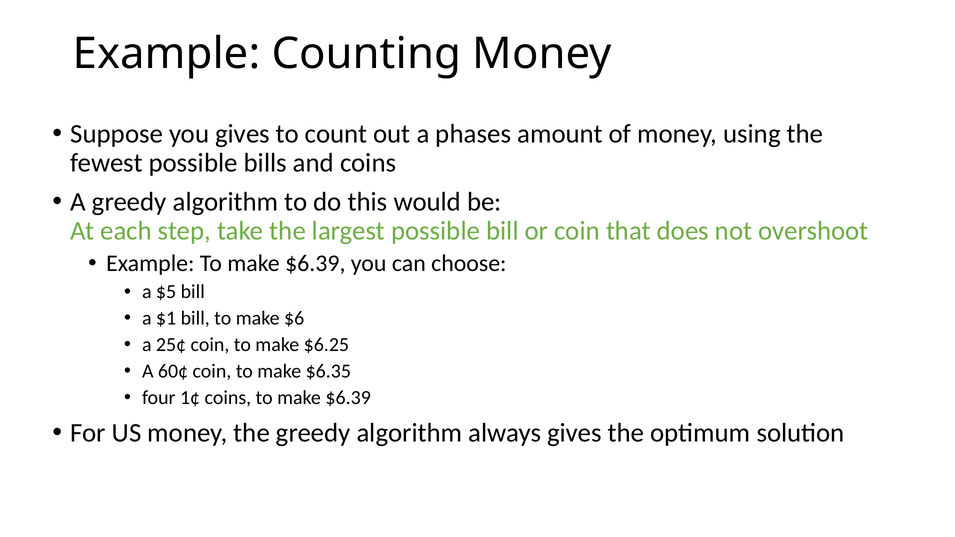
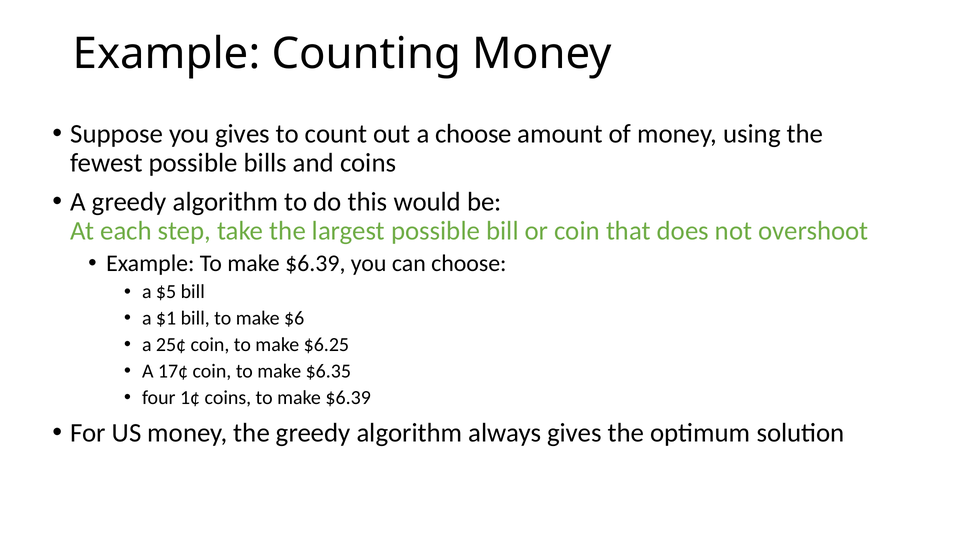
a phases: phases -> choose
60¢: 60¢ -> 17¢
